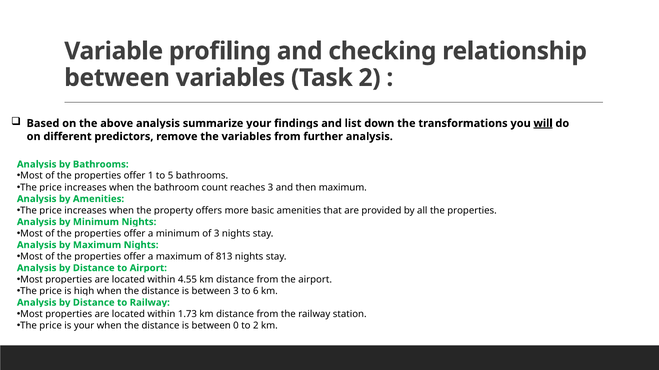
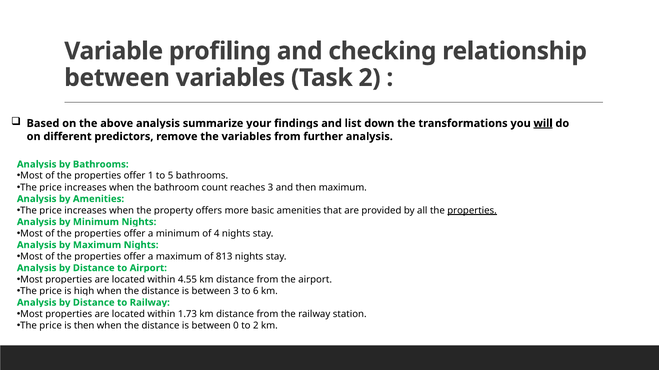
properties at (472, 211) underline: none -> present
of 3: 3 -> 4
is your: your -> then
